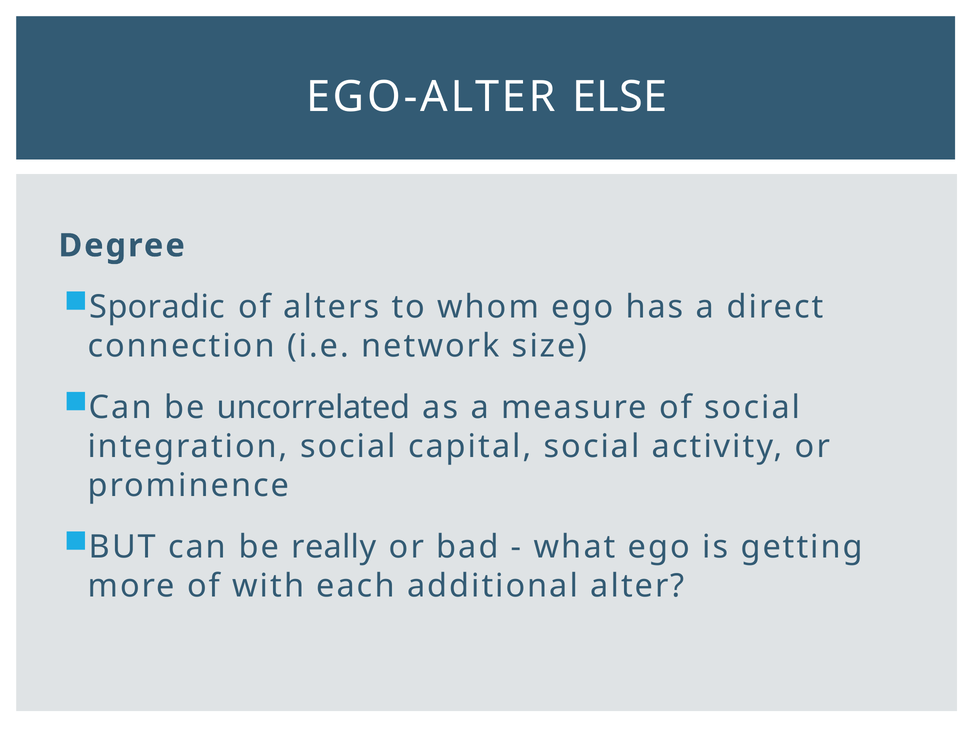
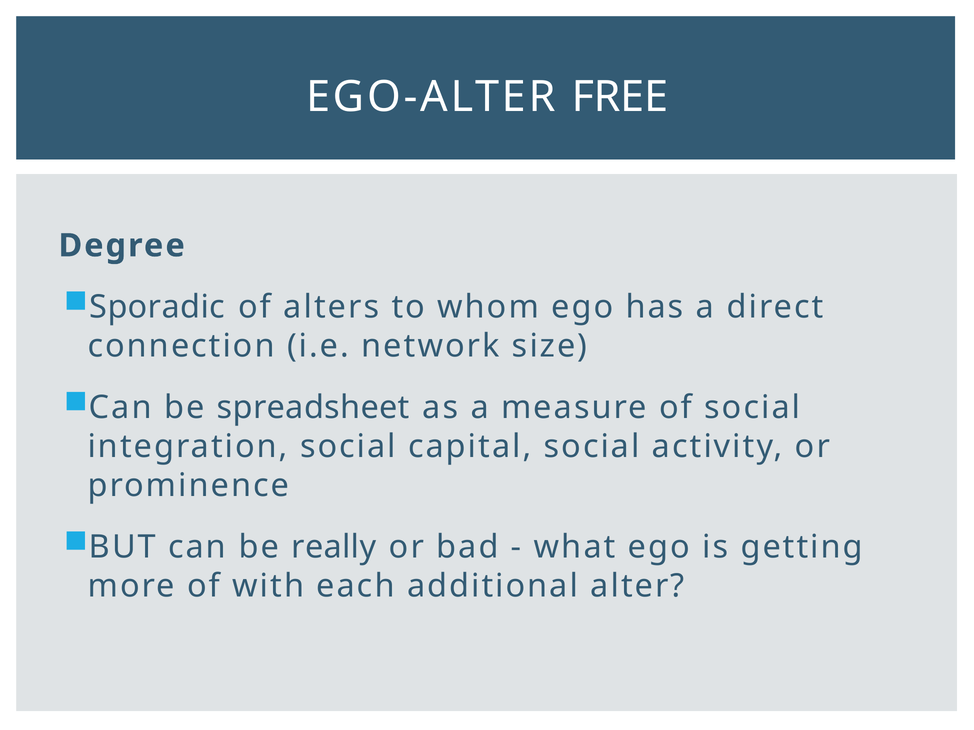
ELSE: ELSE -> FREE
uncorrelated: uncorrelated -> spreadsheet
